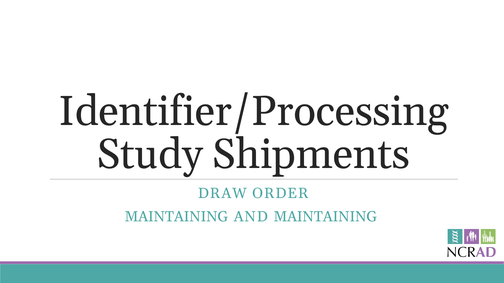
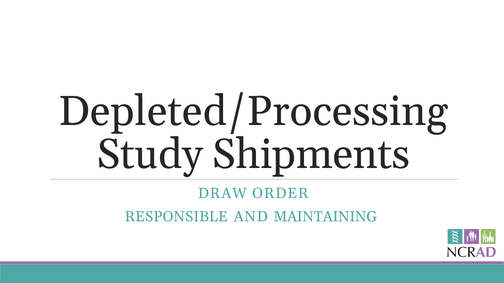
Identifier/Processing: Identifier/Processing -> Depleted/Processing
MAINTAINING at (176, 217): MAINTAINING -> RESPONSIBLE
